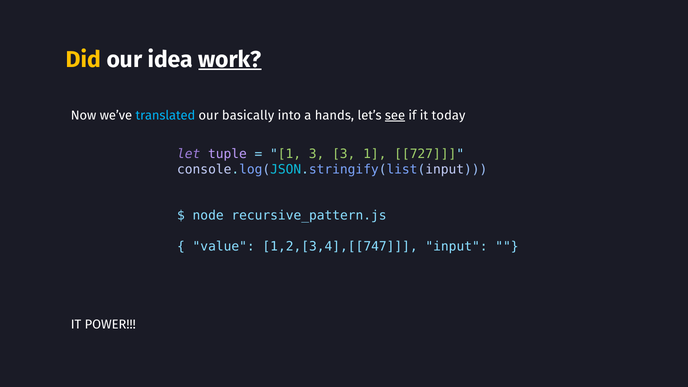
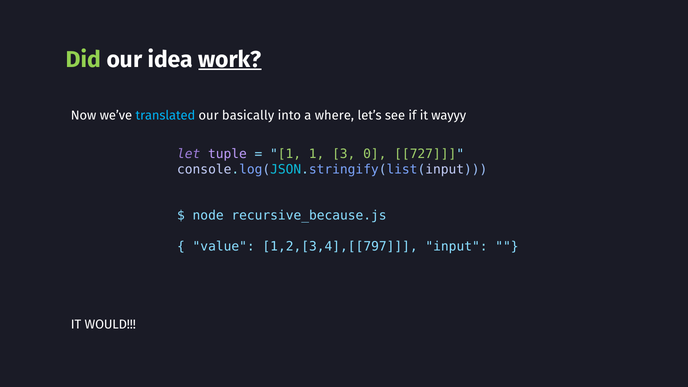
Did colour: yellow -> light green
hands: hands -> where
see underline: present -> none
today: today -> wayyy
1 3: 3 -> 1
3 1: 1 -> 0
recursive_pattern.js: recursive_pattern.js -> recursive_because.js
1,2,[3,4],[[747: 1,2,[3,4],[[747 -> 1,2,[3,4],[[797
POWER: POWER -> WOULD
